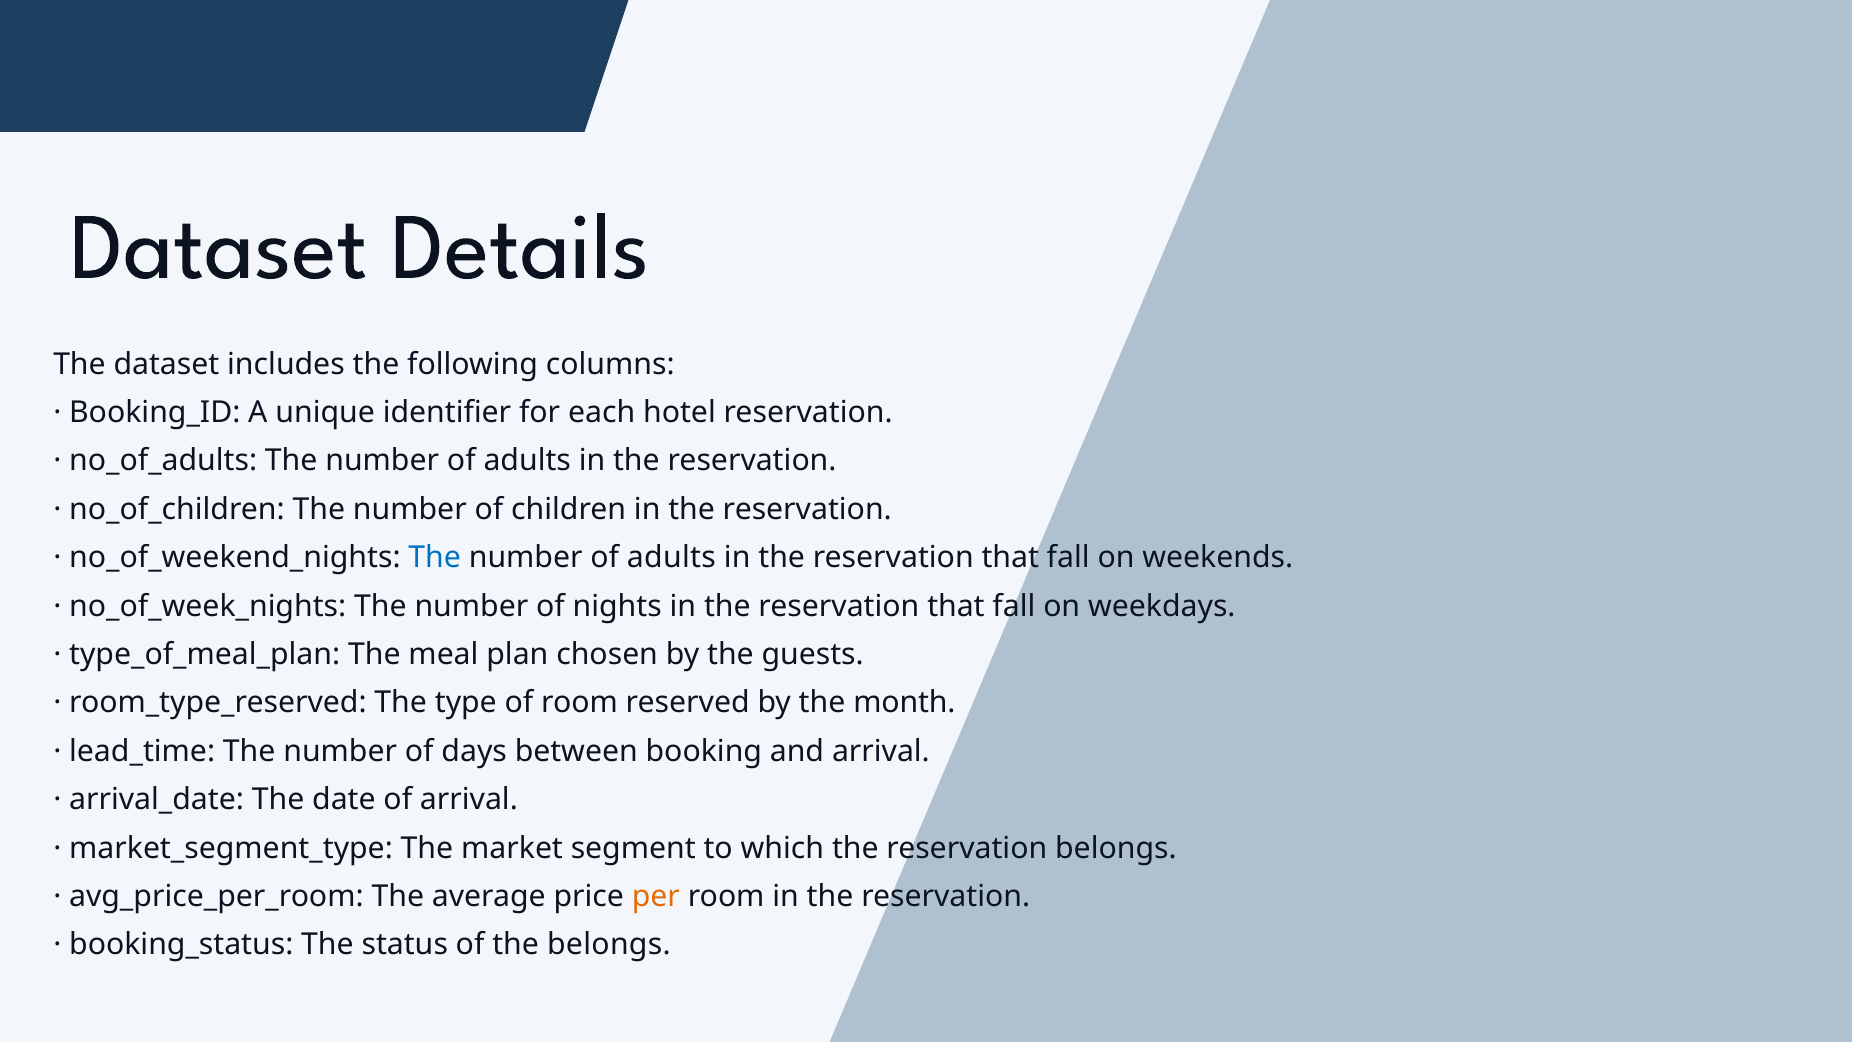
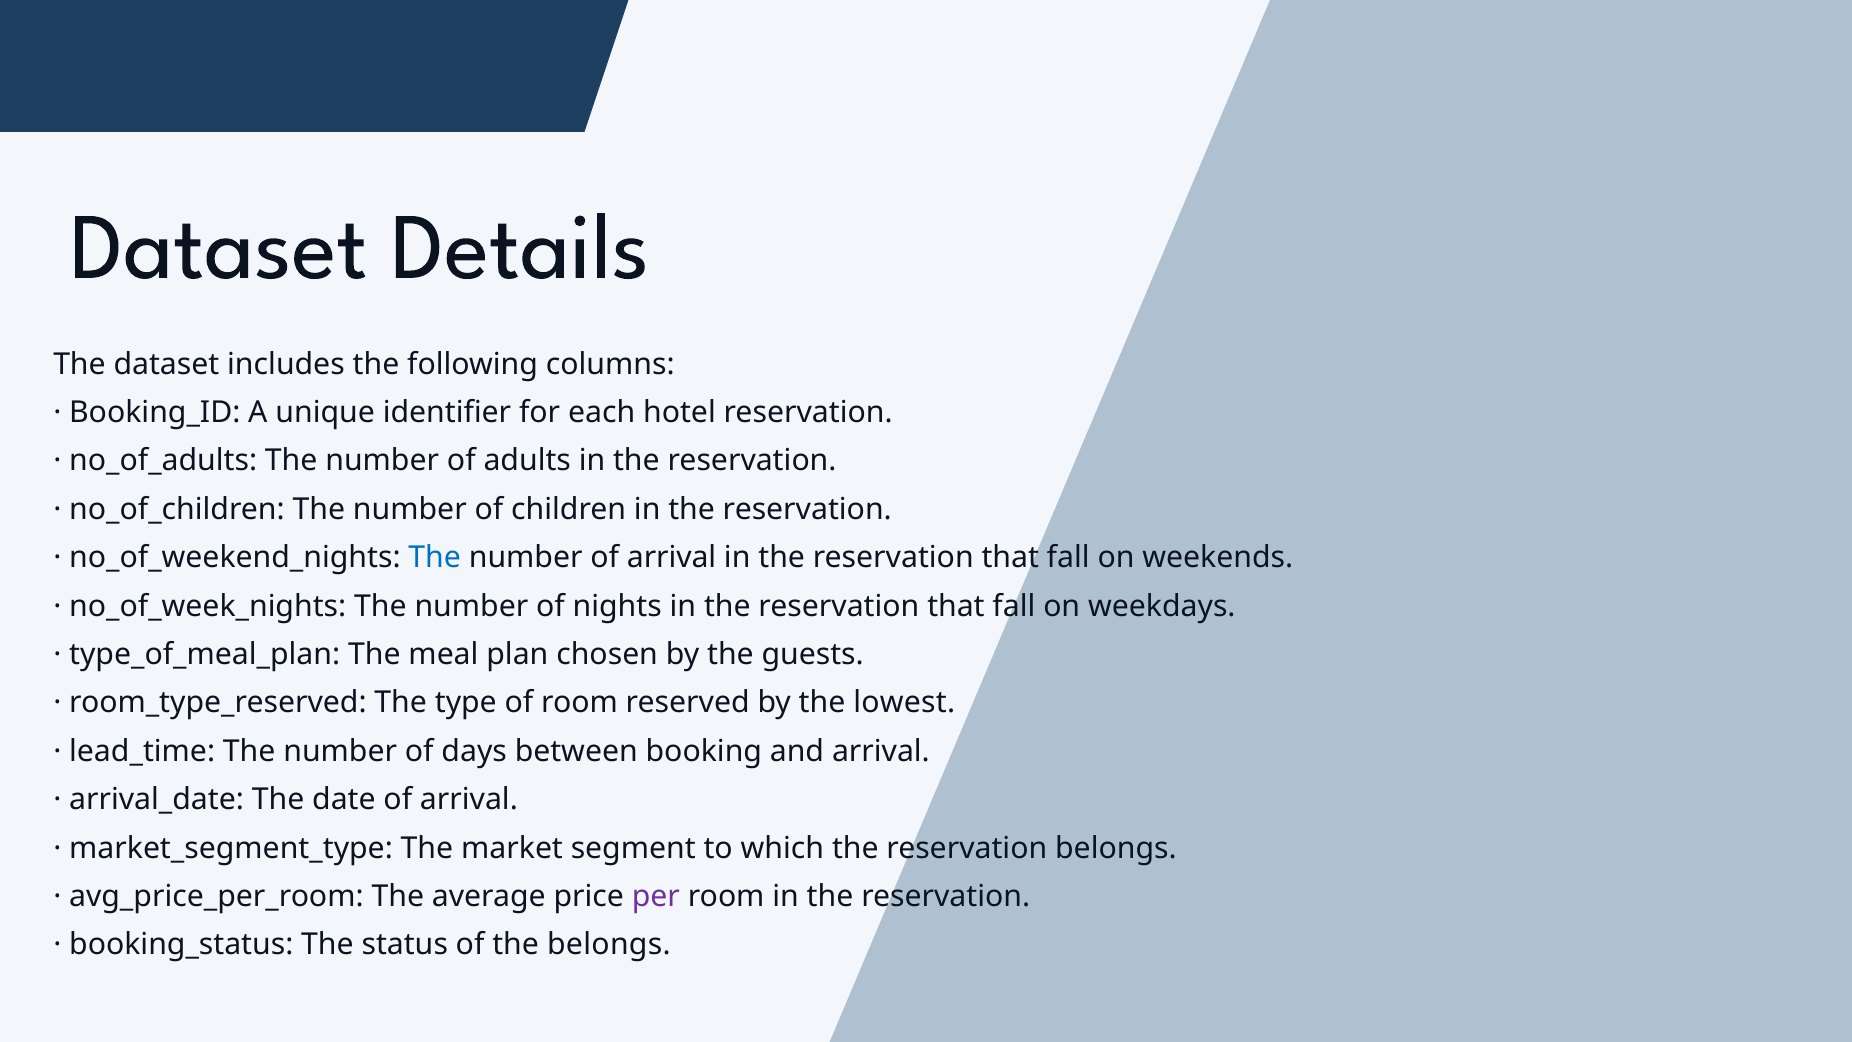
adults at (671, 558): adults -> arrival
month: month -> lowest
per colour: orange -> purple
